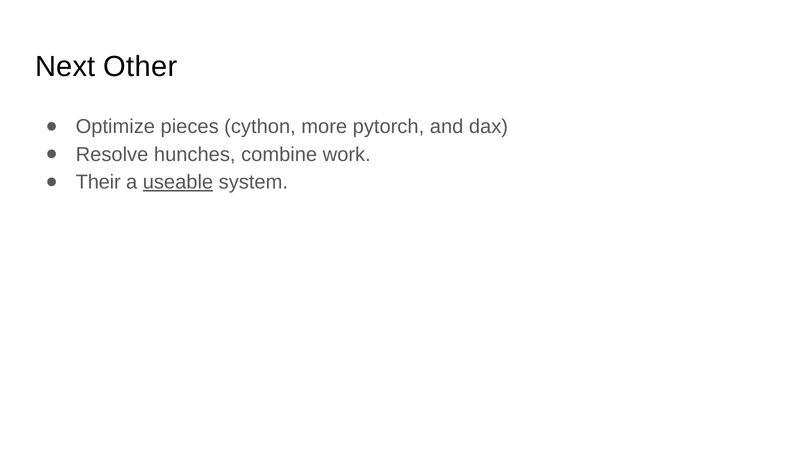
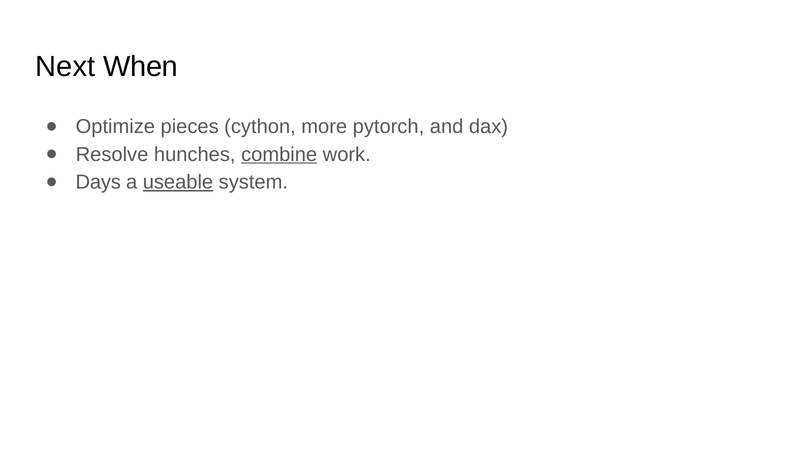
Other: Other -> When
combine underline: none -> present
Their: Their -> Days
